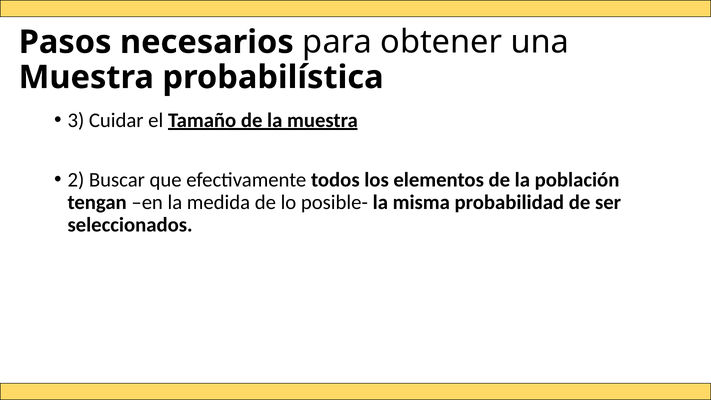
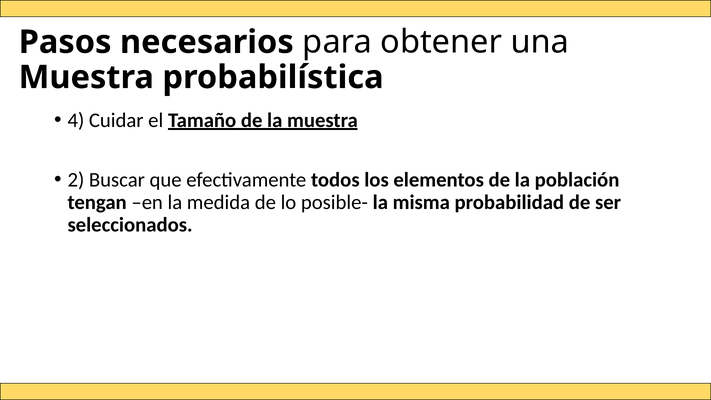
3: 3 -> 4
